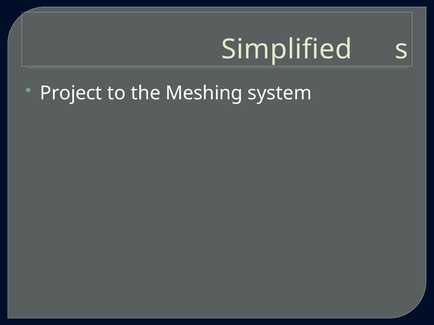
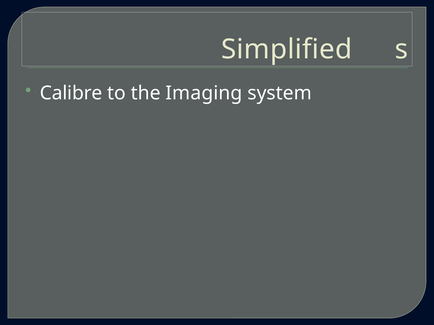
Project: Project -> Calibre
Meshing: Meshing -> Imaging
